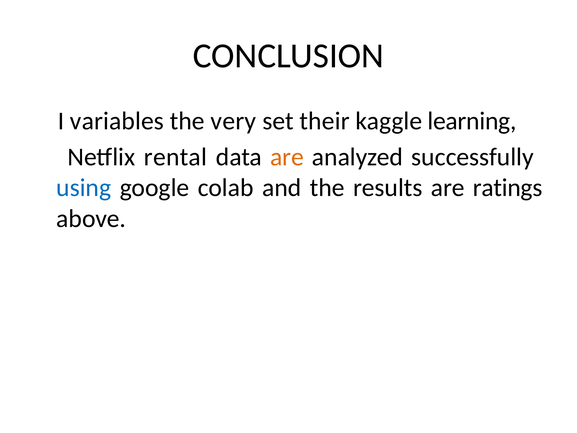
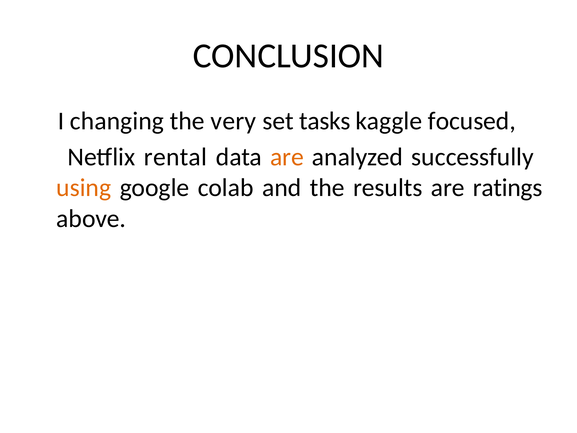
variables: variables -> changing
their: their -> tasks
learning: learning -> focused
using colour: blue -> orange
